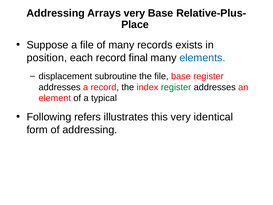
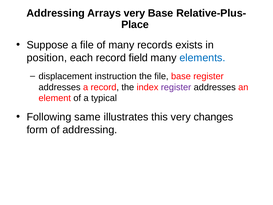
final: final -> field
subroutine: subroutine -> instruction
register at (176, 87) colour: green -> purple
refers: refers -> same
identical: identical -> changes
